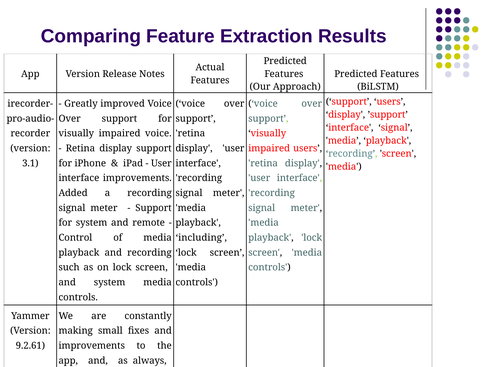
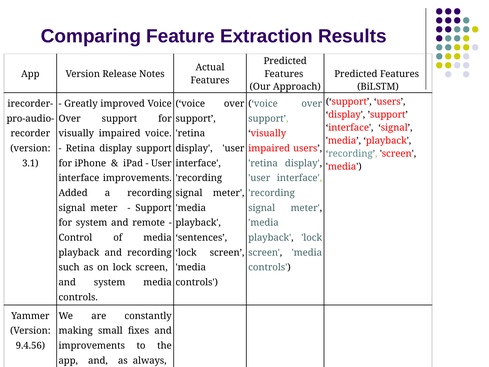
including: including -> sentences
9.2.61: 9.2.61 -> 9.4.56
